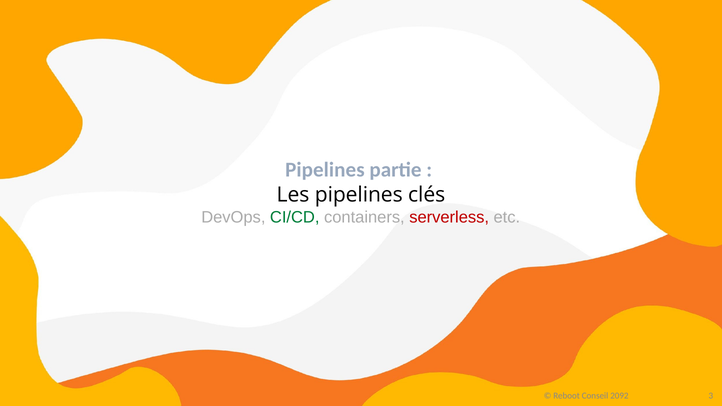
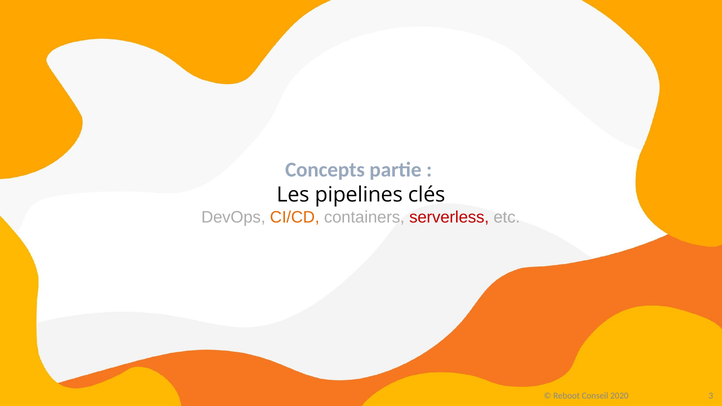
Pipelines at (325, 170): Pipelines -> Concepts
CI/CD colour: green -> orange
2092: 2092 -> 2020
